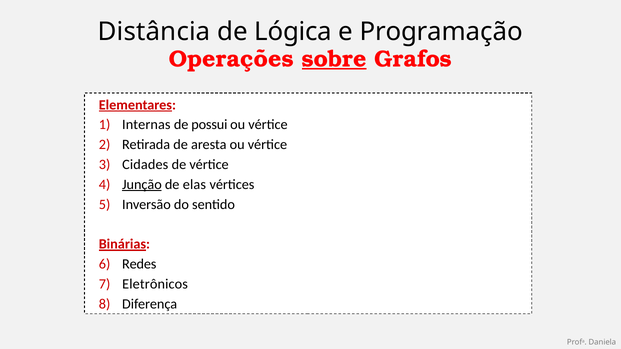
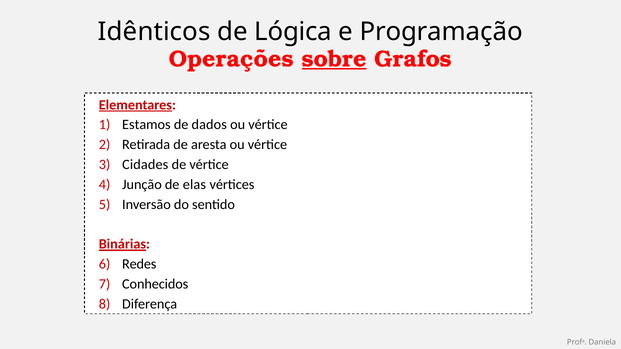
Distância: Distância -> Idênticos
Internas: Internas -> Estamos
possui: possui -> dados
Junção underline: present -> none
Eletrônicos: Eletrônicos -> Conhecidos
